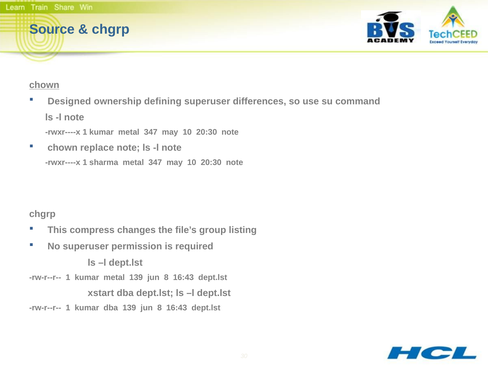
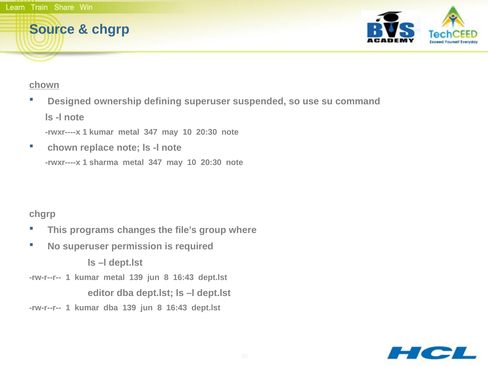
differences: differences -> suspended
compress: compress -> programs
listing: listing -> where
xstart: xstart -> editor
